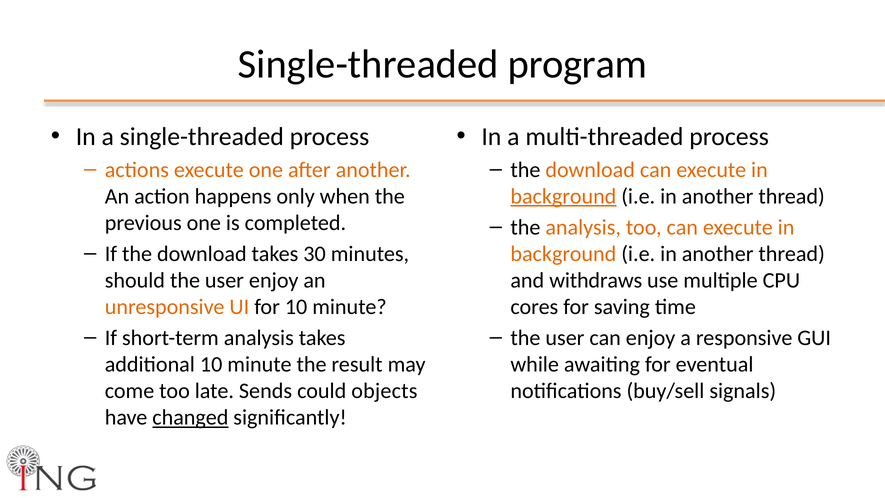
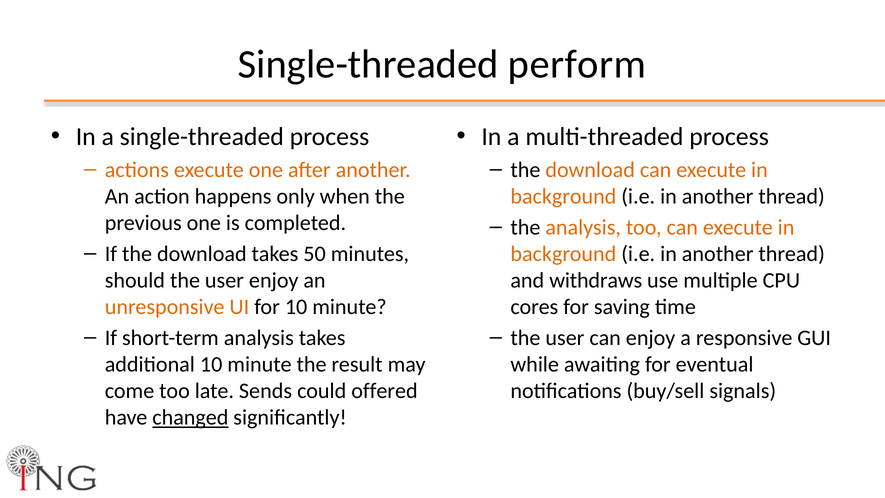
program: program -> perform
background at (563, 196) underline: present -> none
30: 30 -> 50
objects: objects -> offered
